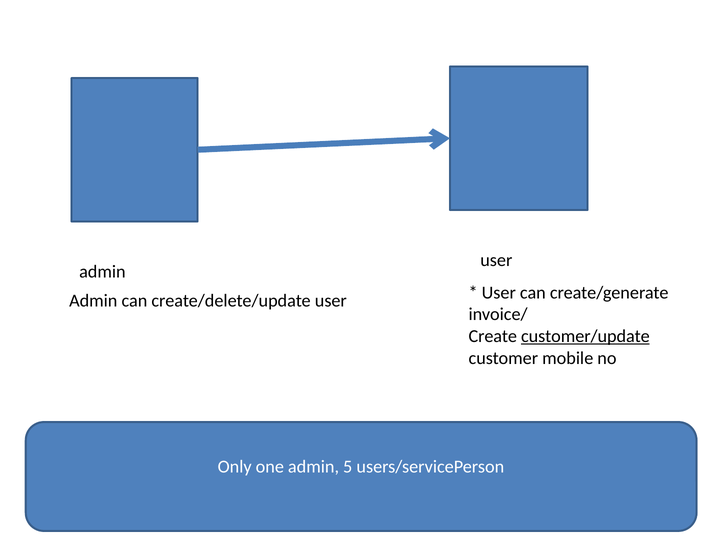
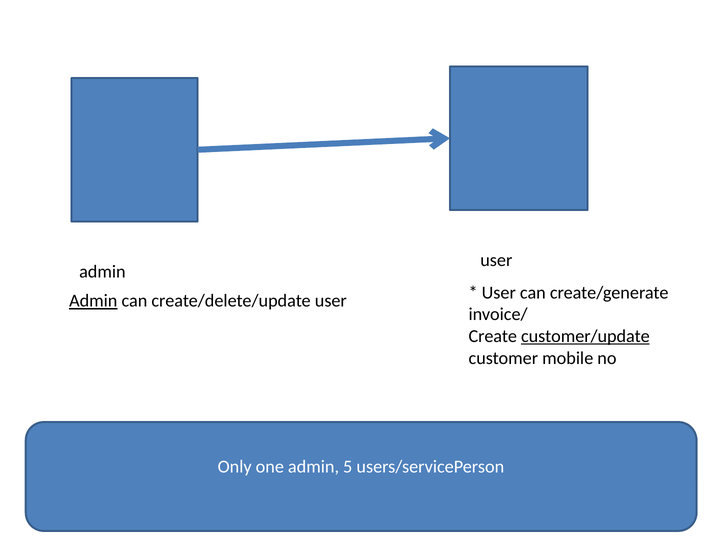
Admin at (93, 301) underline: none -> present
